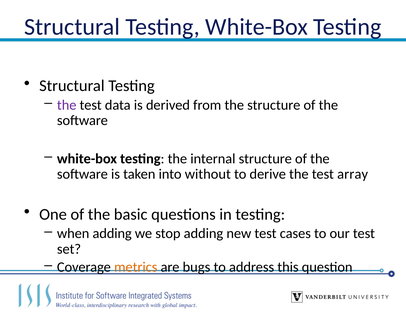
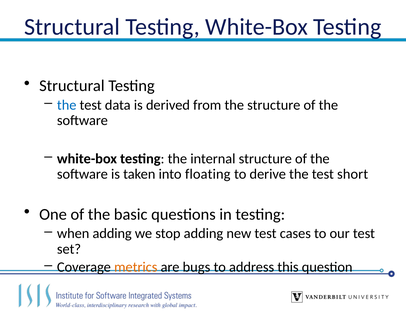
the at (67, 105) colour: purple -> blue
without: without -> floating
array: array -> short
